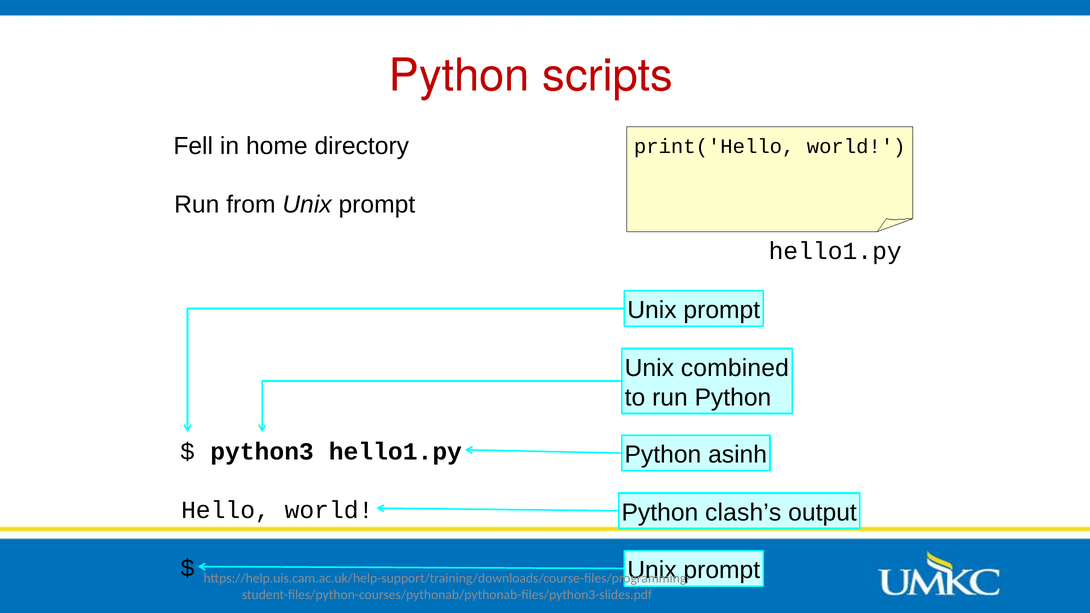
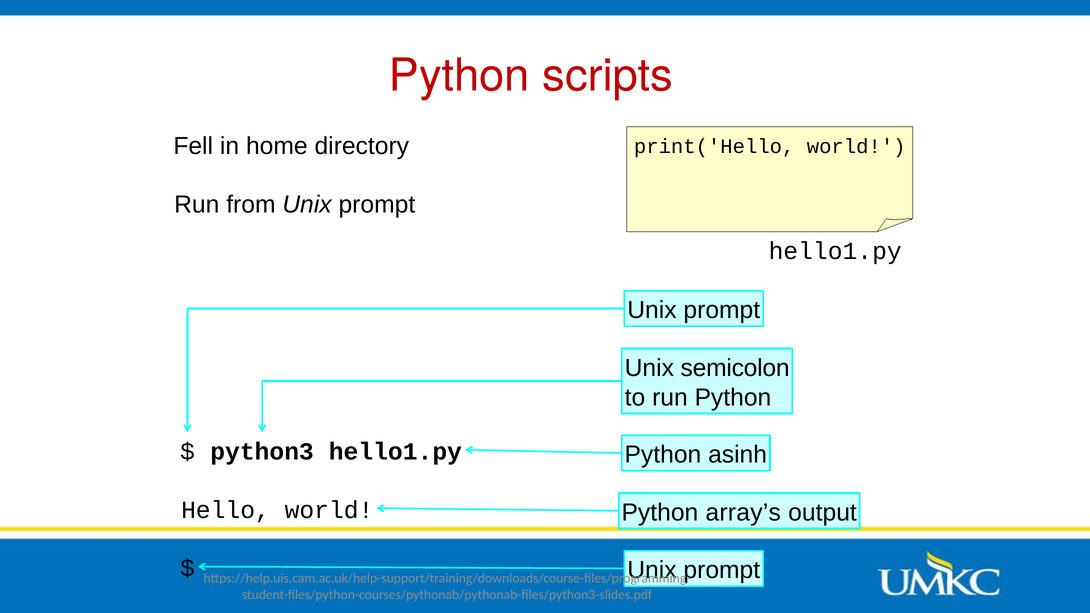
combined: combined -> semicolon
clash’s: clash’s -> array’s
